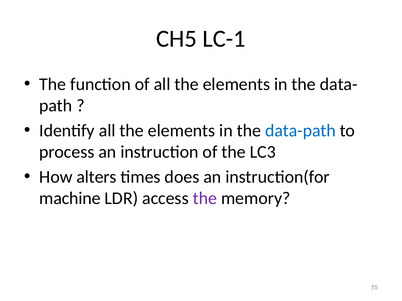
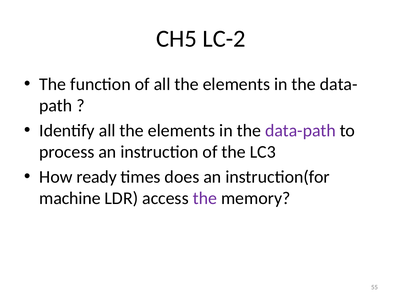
LC-1: LC-1 -> LC-2
data-path colour: blue -> purple
alters: alters -> ready
